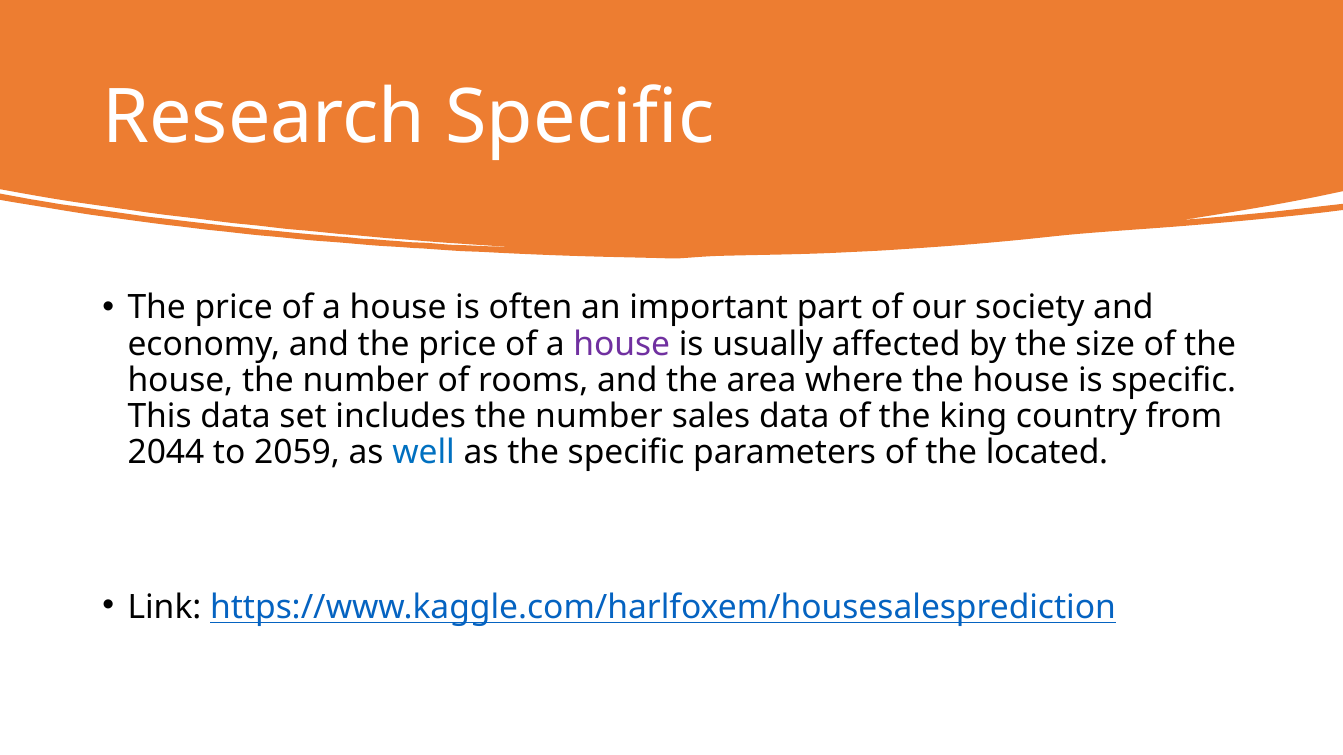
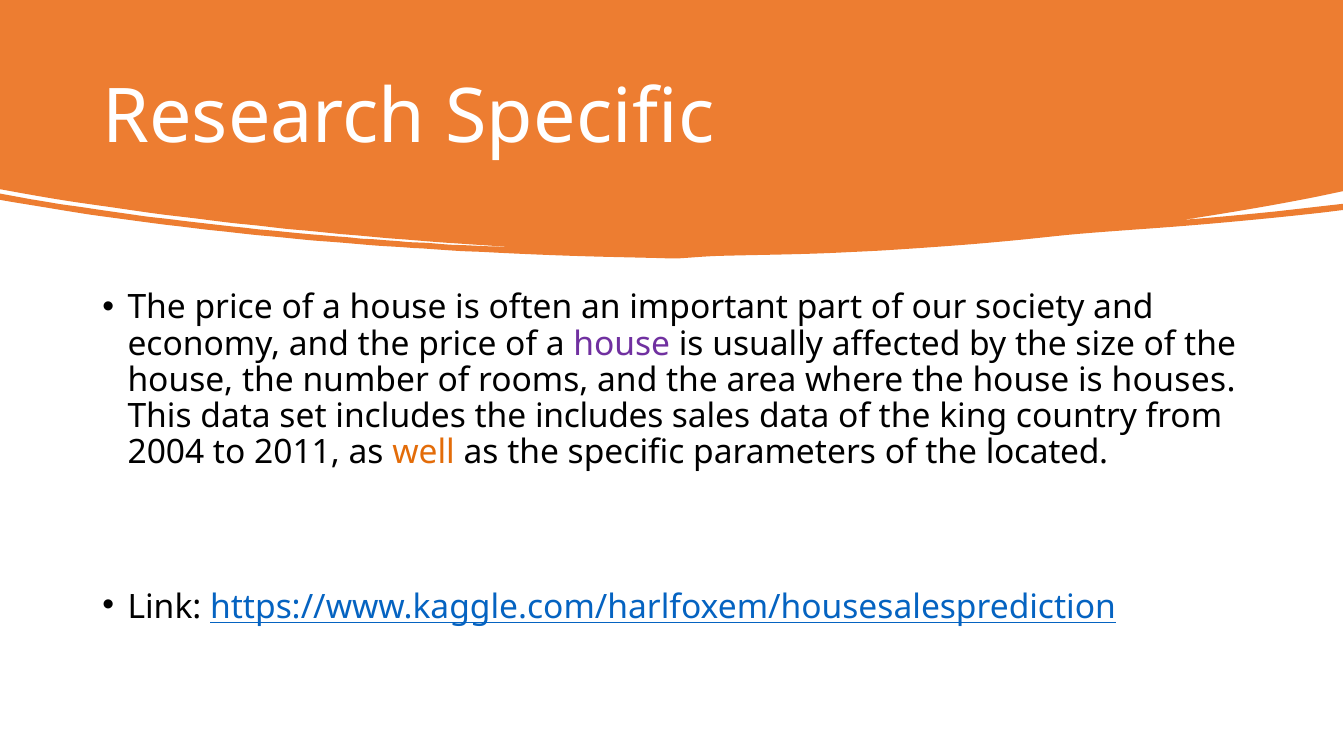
is specific: specific -> houses
includes the number: number -> includes
2044: 2044 -> 2004
2059: 2059 -> 2011
well colour: blue -> orange
